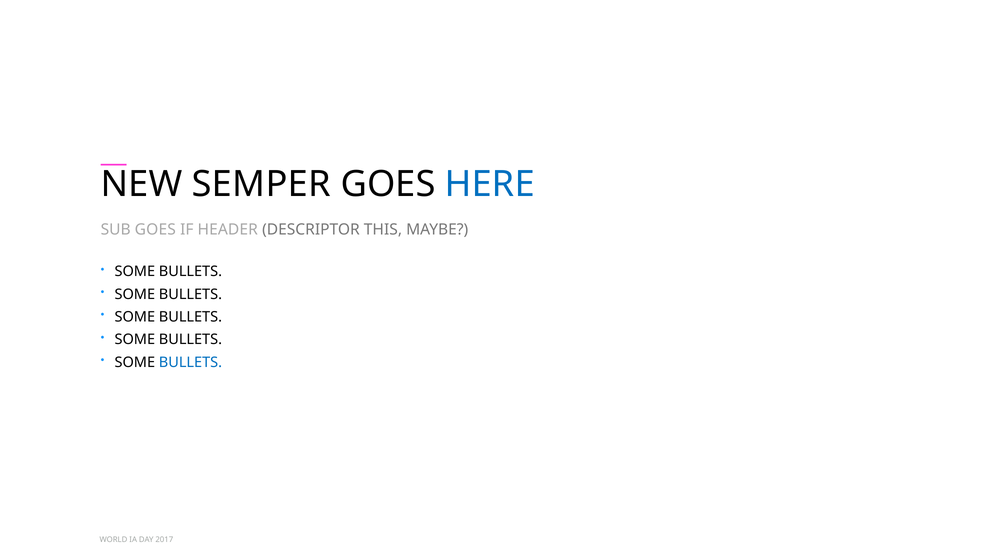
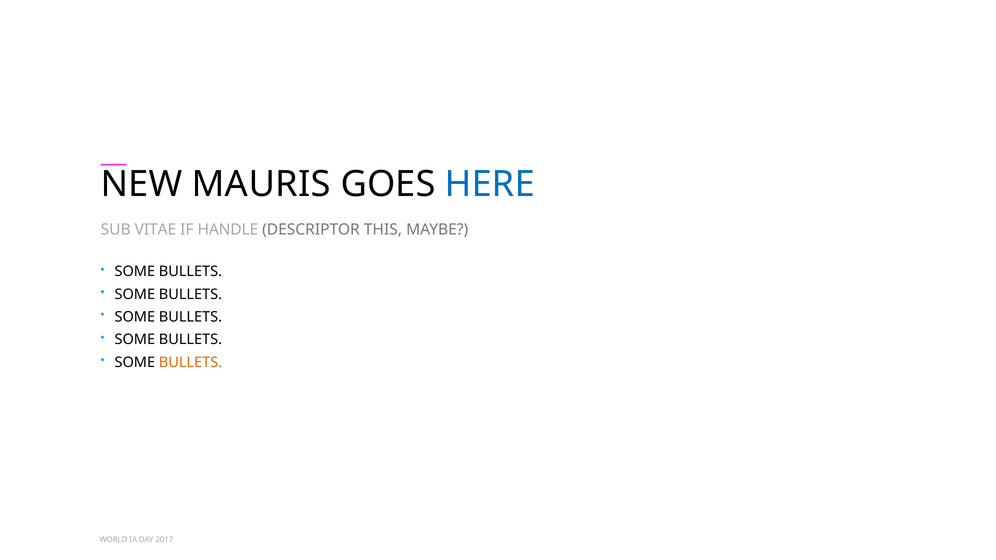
SEMPER: SEMPER -> MAURIS
SUB GOES: GOES -> VITAE
HEADER: HEADER -> HANDLE
BULLETS at (190, 362) colour: blue -> orange
